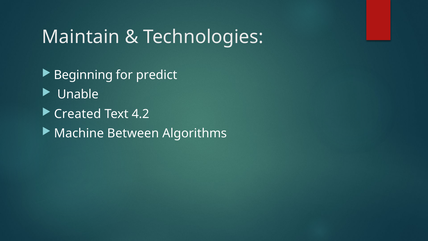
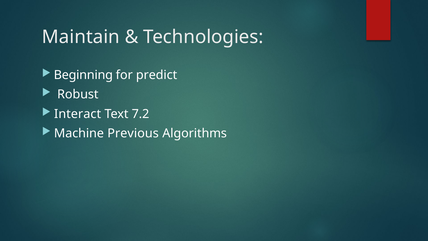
Unable: Unable -> Robust
Created: Created -> Interact
4.2: 4.2 -> 7.2
Between: Between -> Previous
